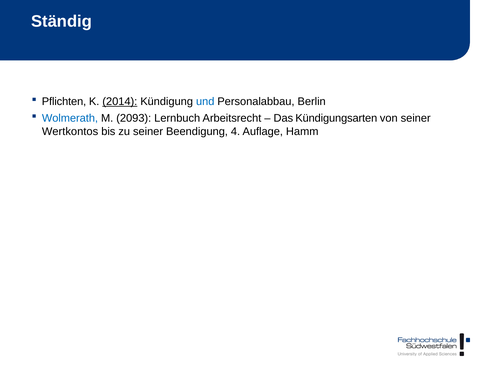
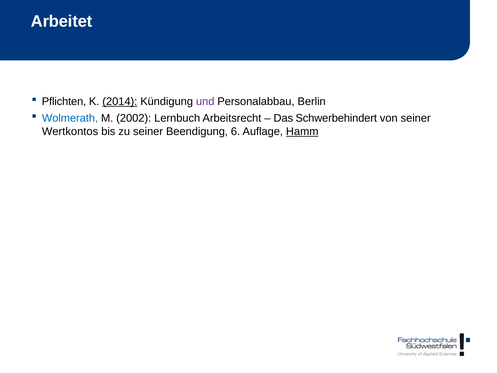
Ständig: Ständig -> Arbeitet
und colour: blue -> purple
2093: 2093 -> 2002
Kündigungsarten: Kündigungsarten -> Schwerbehindert
4: 4 -> 6
Hamm underline: none -> present
